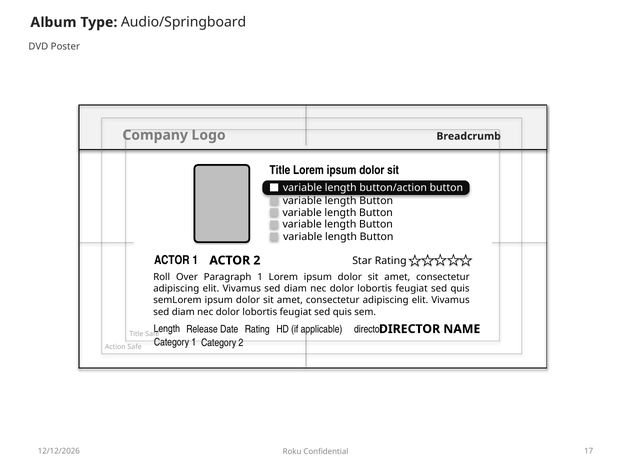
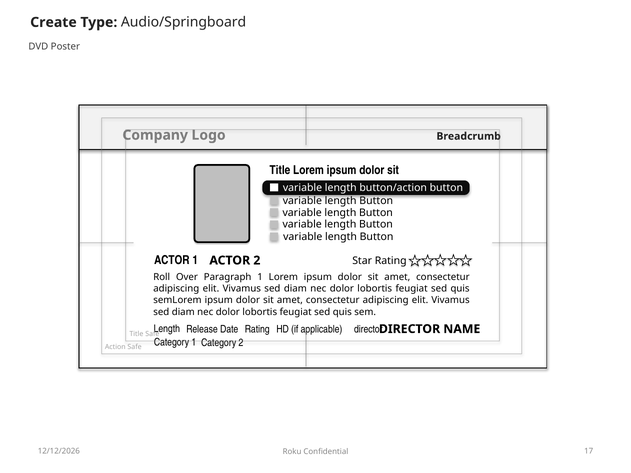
Album: Album -> Create
